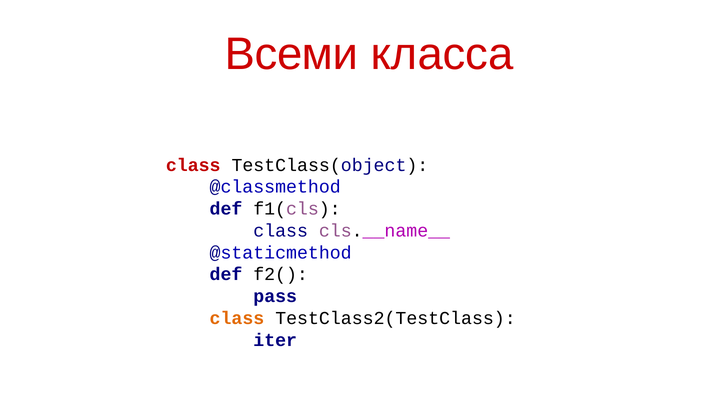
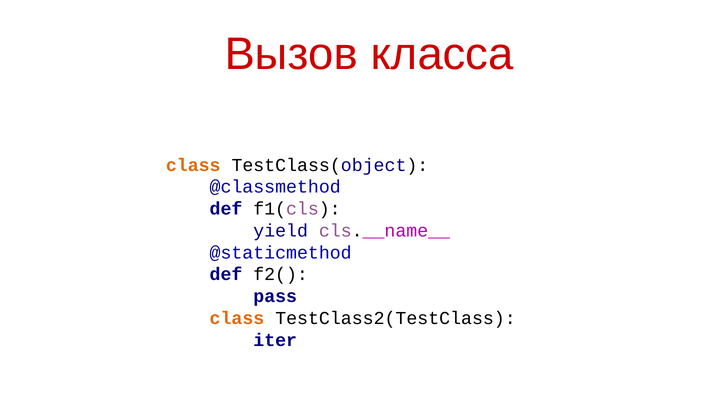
Всеми: Всеми -> Вызов
class at (193, 165) colour: red -> orange
class at (281, 230): class -> yield
